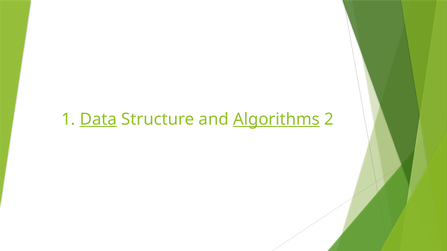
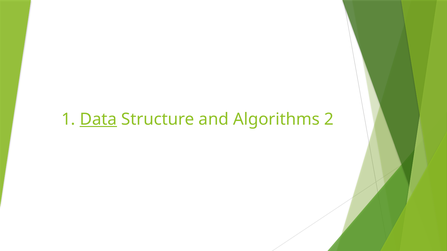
Algorithms underline: present -> none
